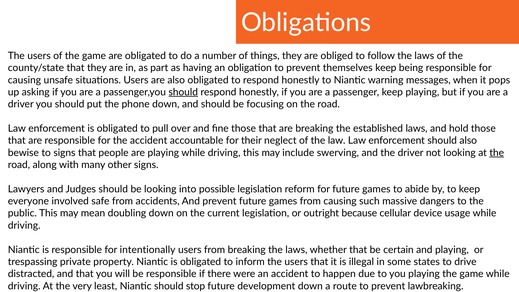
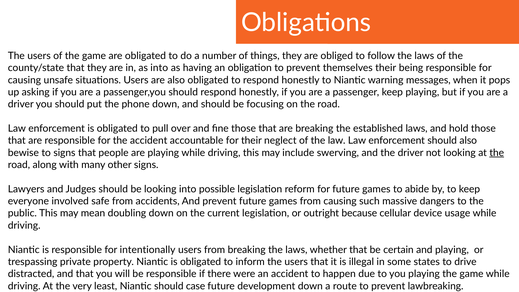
as part: part -> into
themselves keep: keep -> their
should at (183, 92) underline: present -> none
stop: stop -> case
